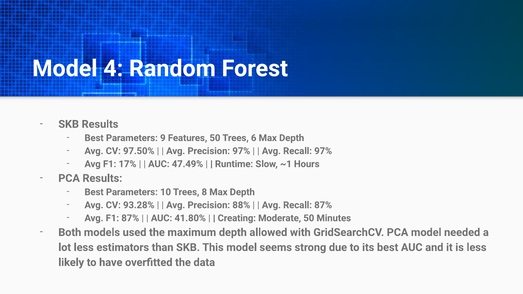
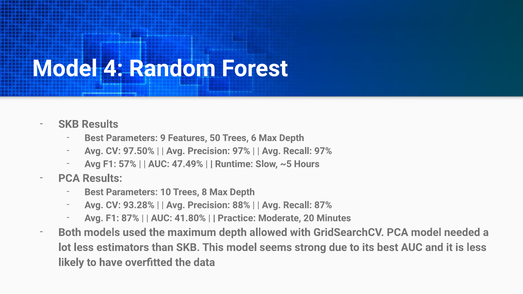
17%: 17% -> 57%
~1: ~1 -> ~5
Creating: Creating -> Practice
Moderate 50: 50 -> 20
